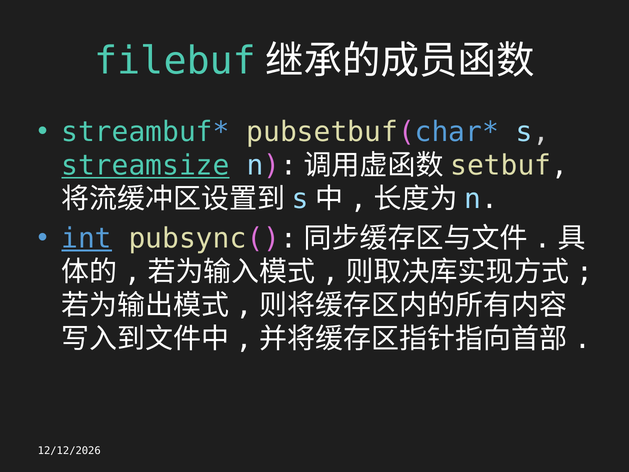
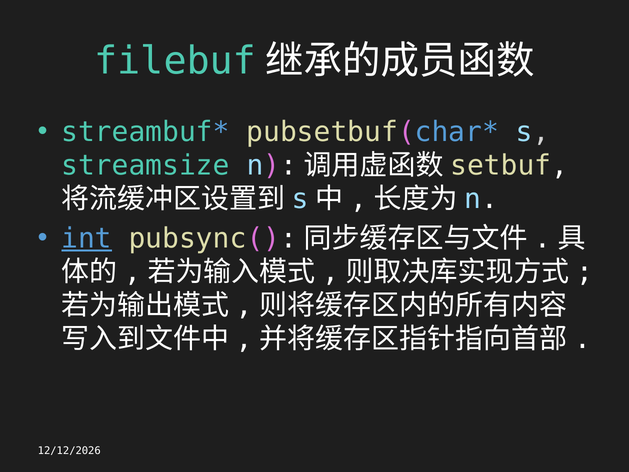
streamsize underline: present -> none
